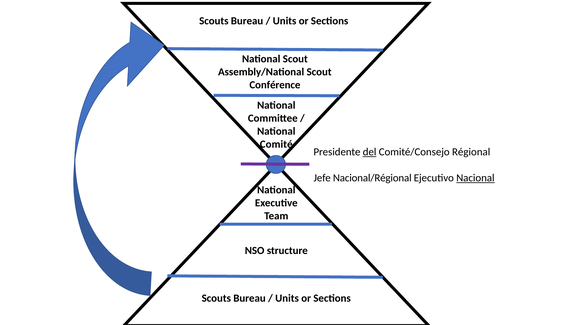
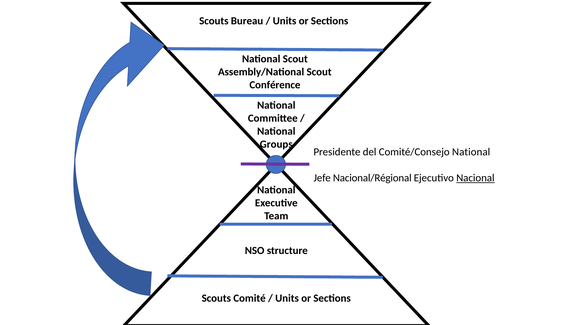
Comité: Comité -> Groups
del underline: present -> none
Comité/Consejo Régional: Régional -> National
Bureau at (250, 298): Bureau -> Comité
